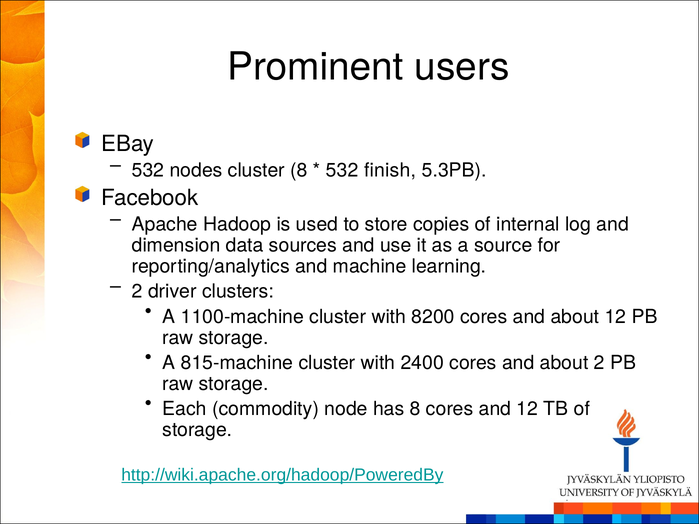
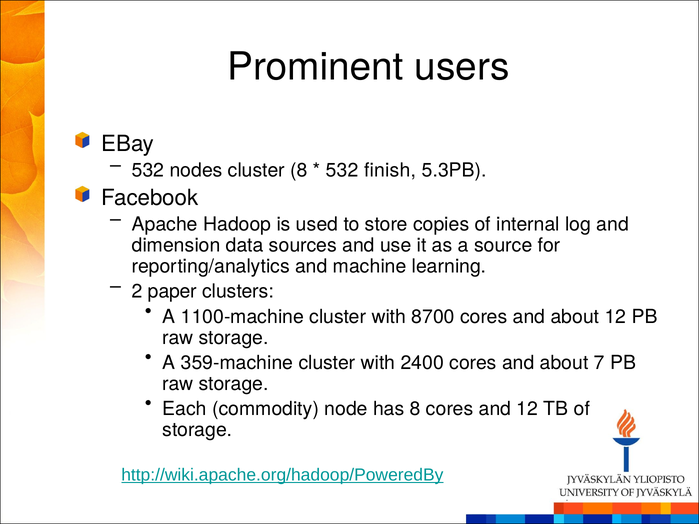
driver: driver -> paper
8200: 8200 -> 8700
815-machine: 815-machine -> 359-machine
about 2: 2 -> 7
